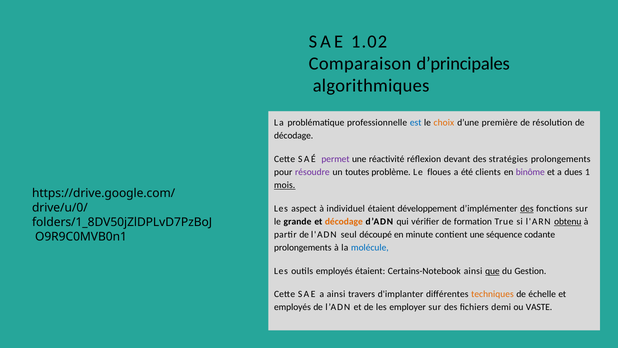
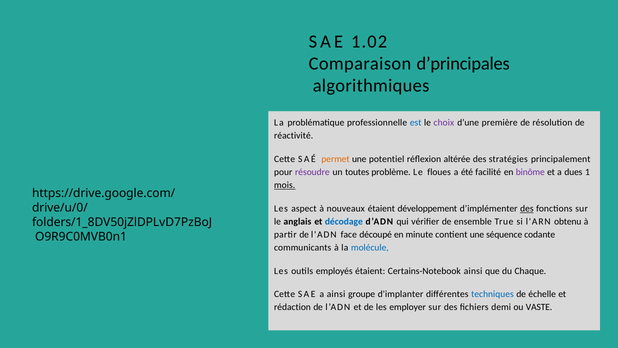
choix colour: orange -> purple
décodage at (294, 136): décodage -> réactivité
permet colour: purple -> orange
réactivité: réactivité -> potentiel
devant: devant -> altérée
stratégies prolongements: prolongements -> principalement
clients: clients -> facilité
individuel: individuel -> nouveaux
grande: grande -> anglais
décodage at (344, 221) colour: orange -> blue
formation: formation -> ensemble
obtenu underline: present -> none
seul: seul -> face
prolongements at (303, 247): prolongements -> communicants
que underline: present -> none
Gestion: Gestion -> Chaque
travers: travers -> groupe
techniques colour: orange -> blue
employés at (292, 307): employés -> rédaction
